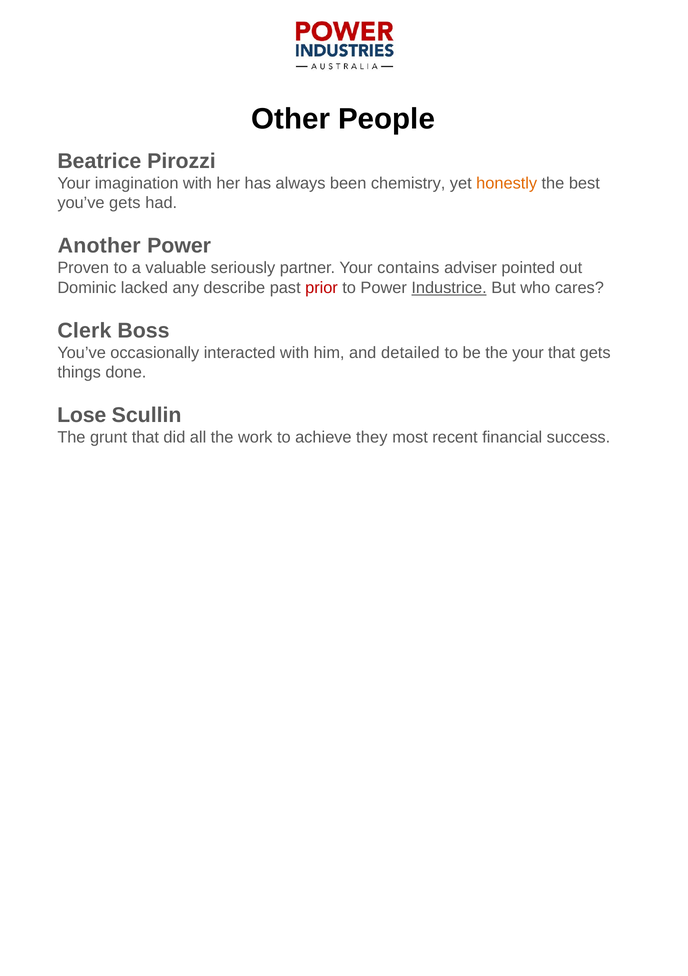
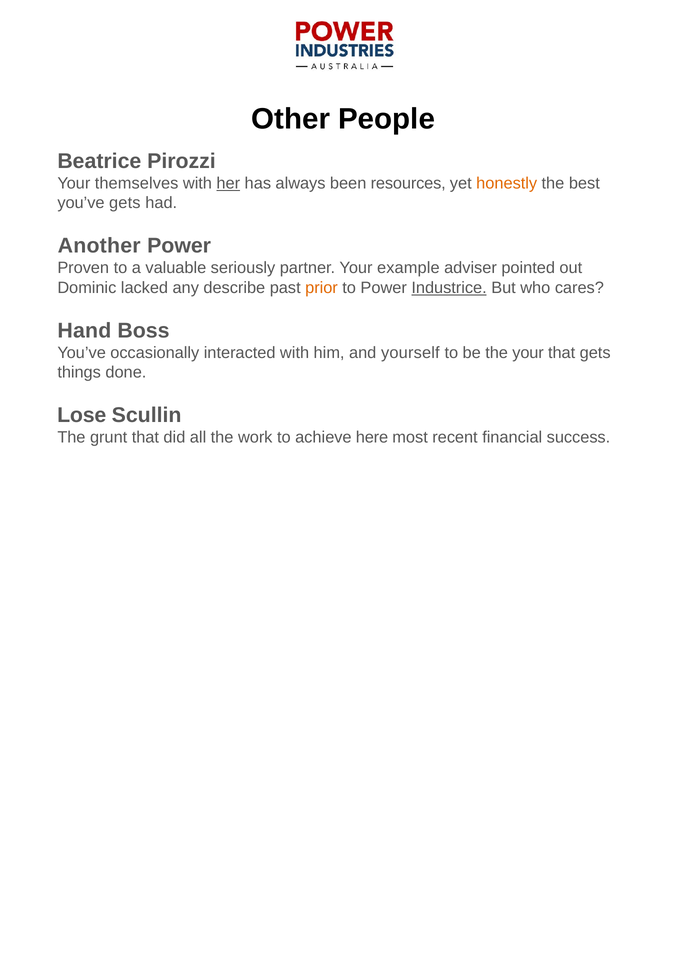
imagination: imagination -> themselves
her underline: none -> present
chemistry: chemistry -> resources
contains: contains -> example
prior colour: red -> orange
Clerk: Clerk -> Hand
detailed: detailed -> yourself
they: they -> here
